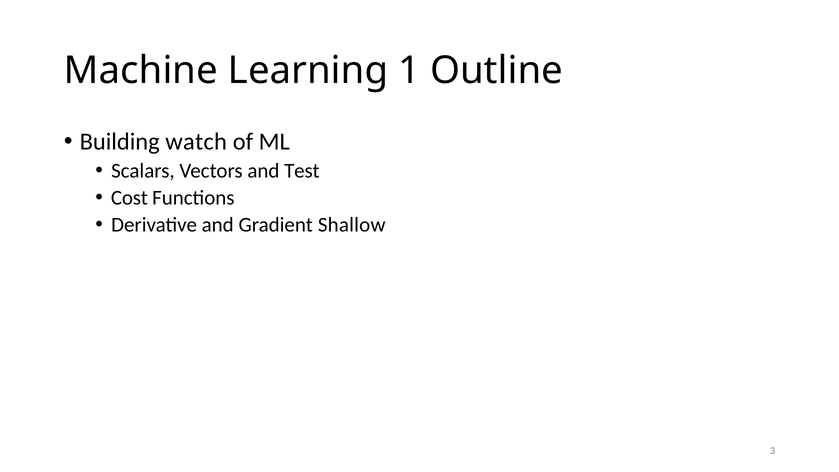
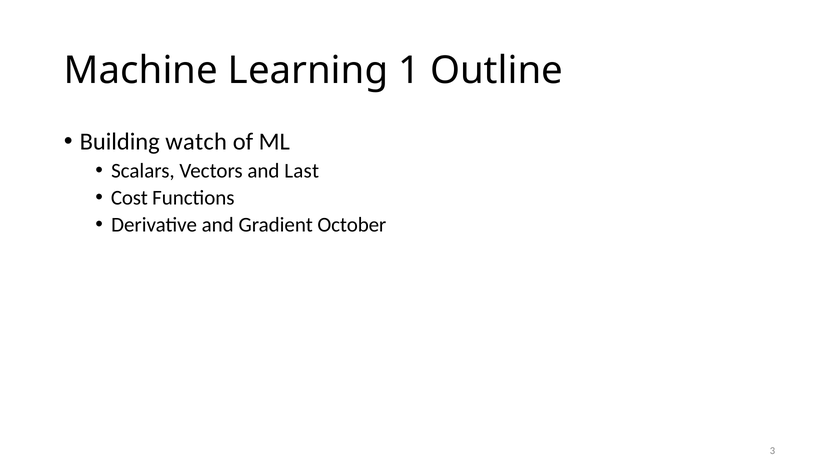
Test: Test -> Last
Shallow: Shallow -> October
